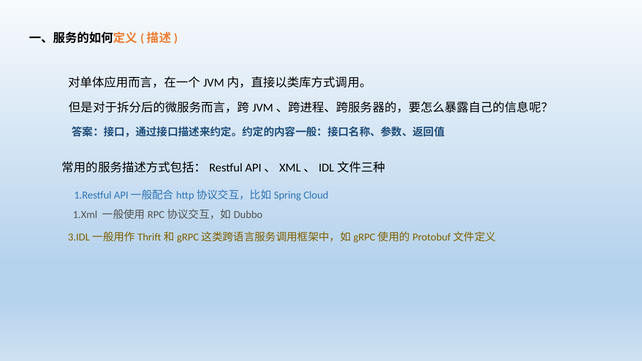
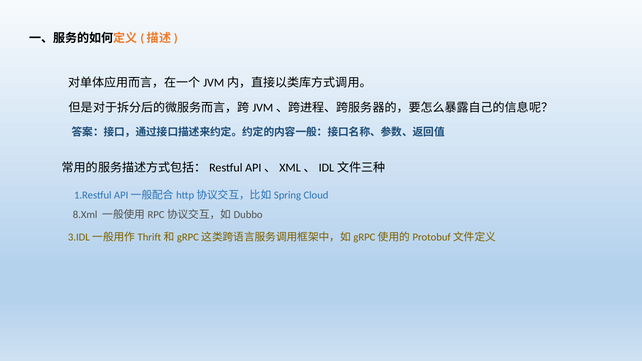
1.Xml: 1.Xml -> 8.Xml
